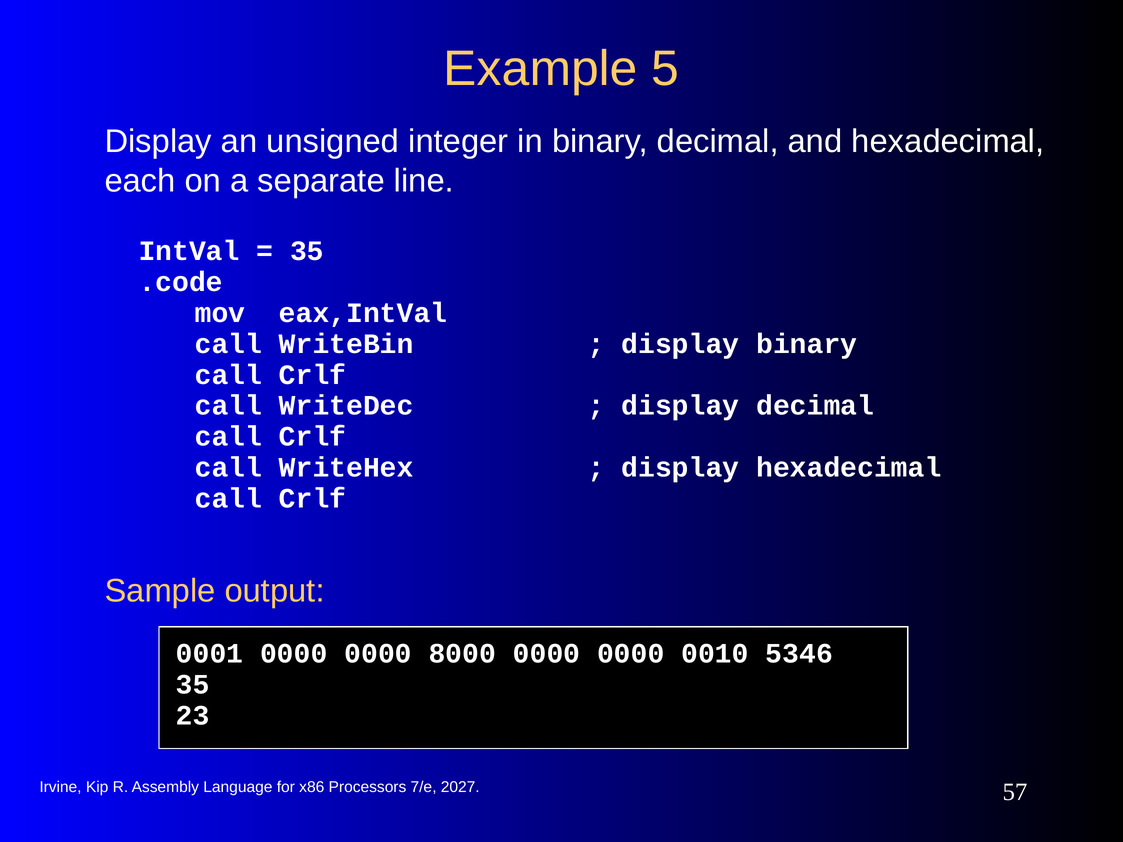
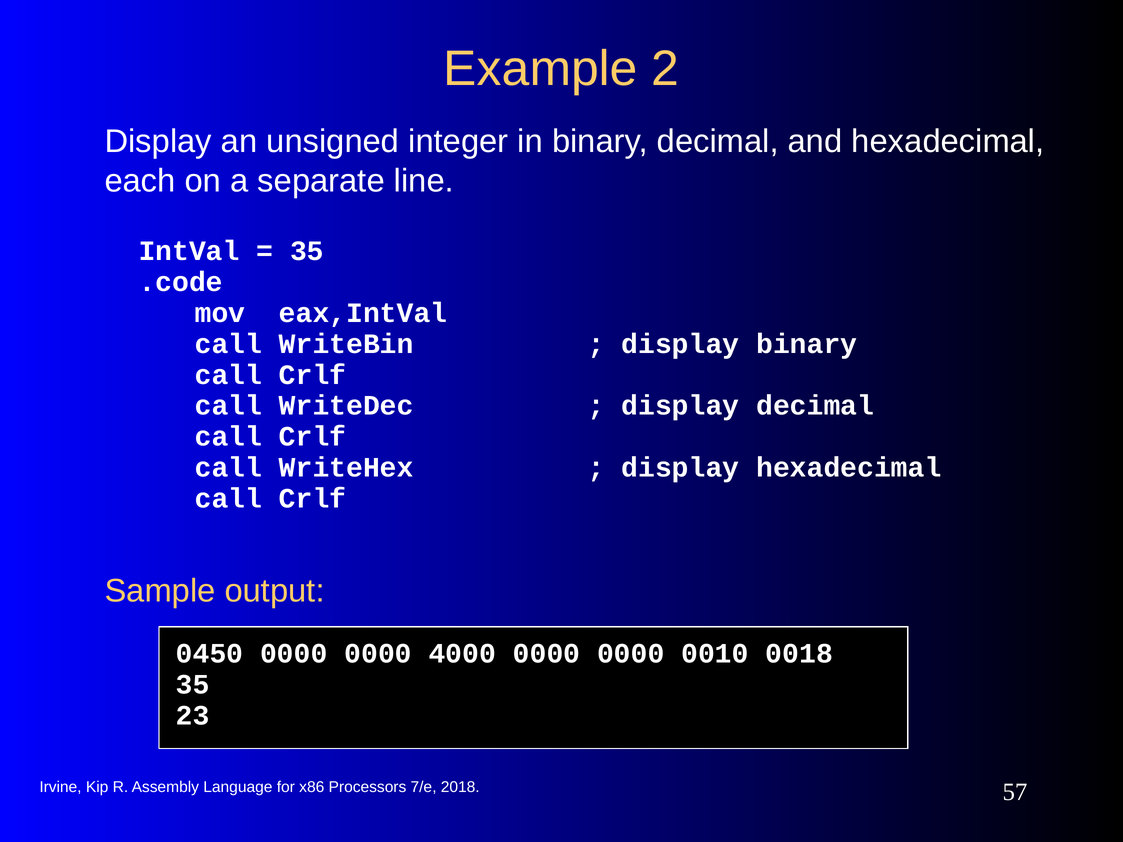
5: 5 -> 2
0001: 0001 -> 0450
8000: 8000 -> 4000
5346: 5346 -> 0018
2027: 2027 -> 2018
